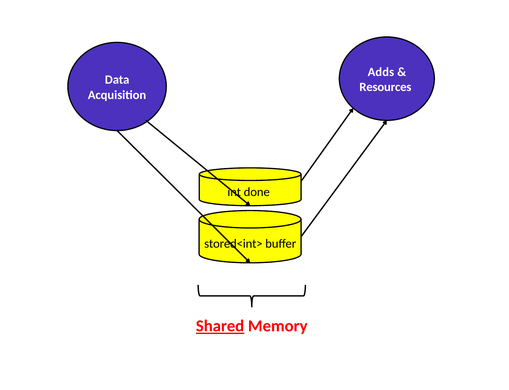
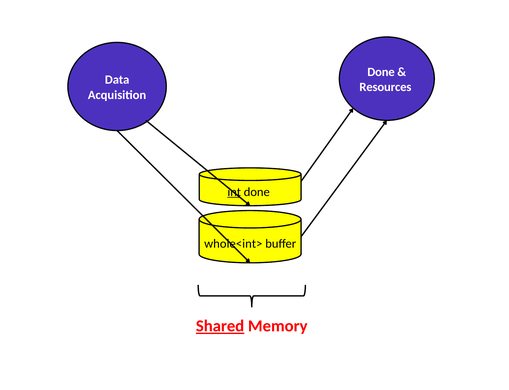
Adds at (381, 72): Adds -> Done
int underline: none -> present
stored<int>: stored<int> -> whole<int>
